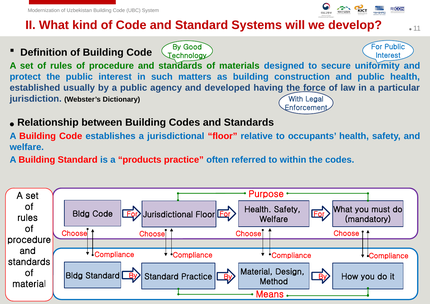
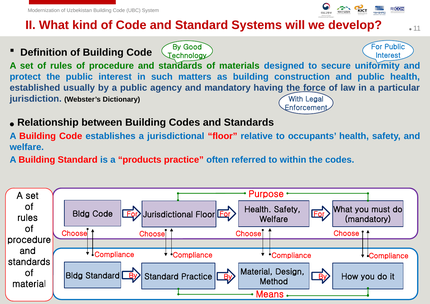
and developed: developed -> mandatory
